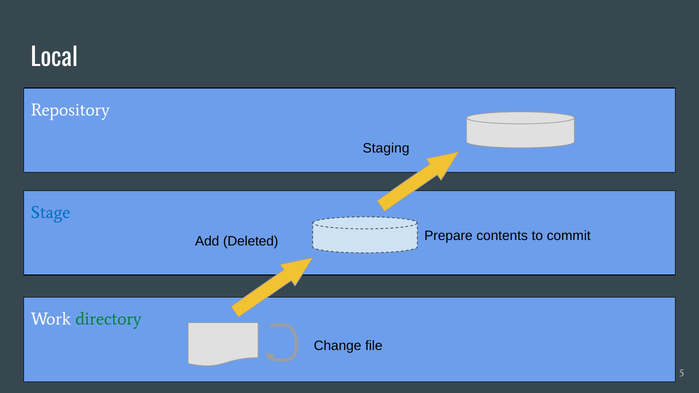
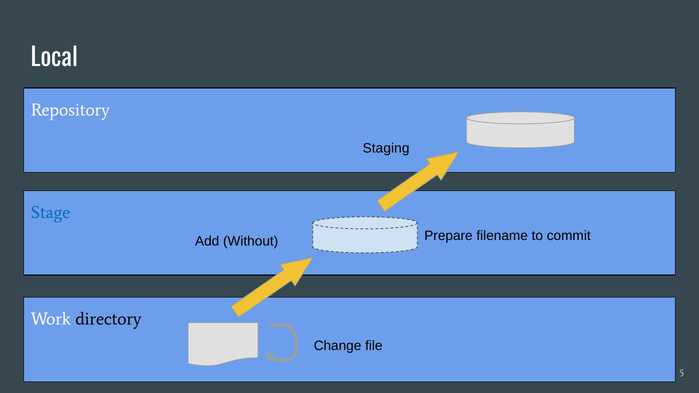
Deleted: Deleted -> Without
contents: contents -> filename
directory colour: green -> black
